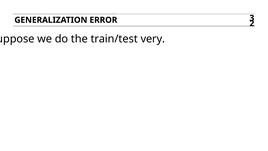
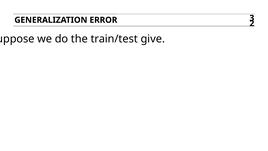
very: very -> give
